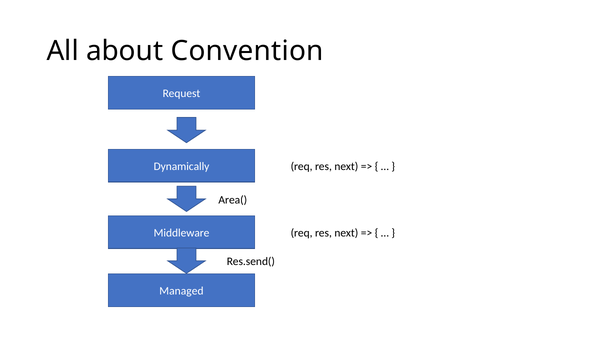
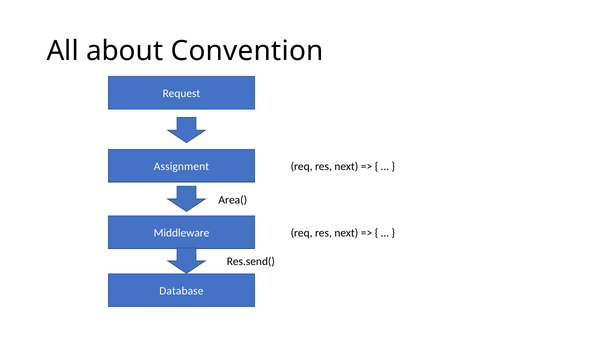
Dynamically: Dynamically -> Assignment
Managed: Managed -> Database
